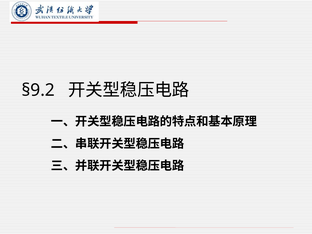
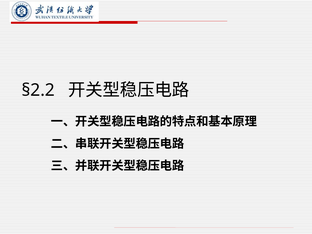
§9.2: §9.2 -> §2.2
